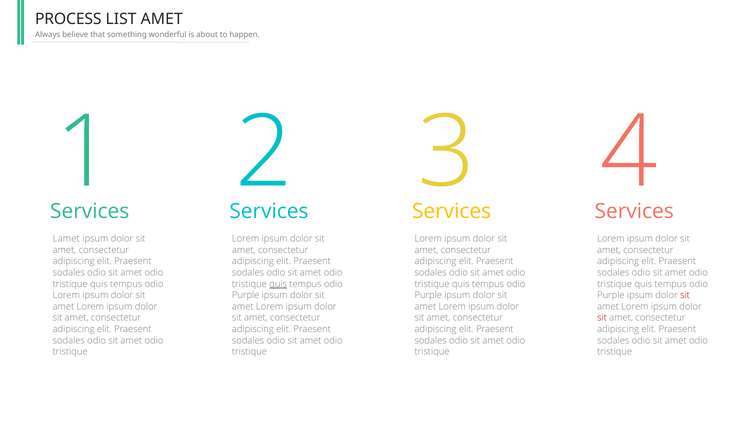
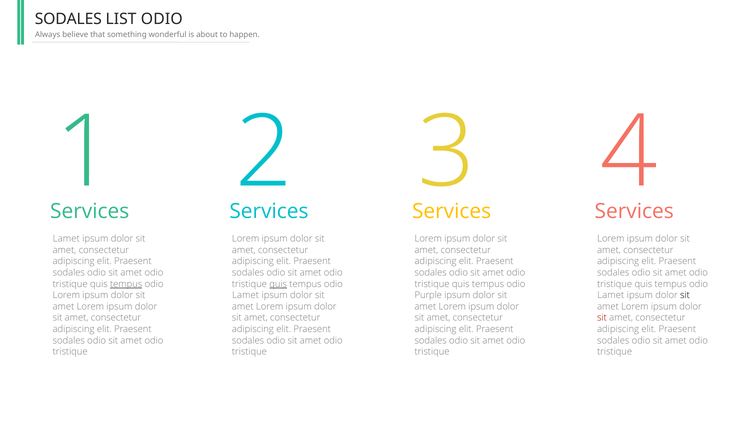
PROCESS at (68, 19): PROCESS -> SODALES
LIST AMET: AMET -> ODIO
tempus at (126, 284) underline: none -> present
Purple at (246, 295): Purple -> Lamet
Purple at (611, 295): Purple -> Lamet
sit at (685, 295) colour: red -> black
